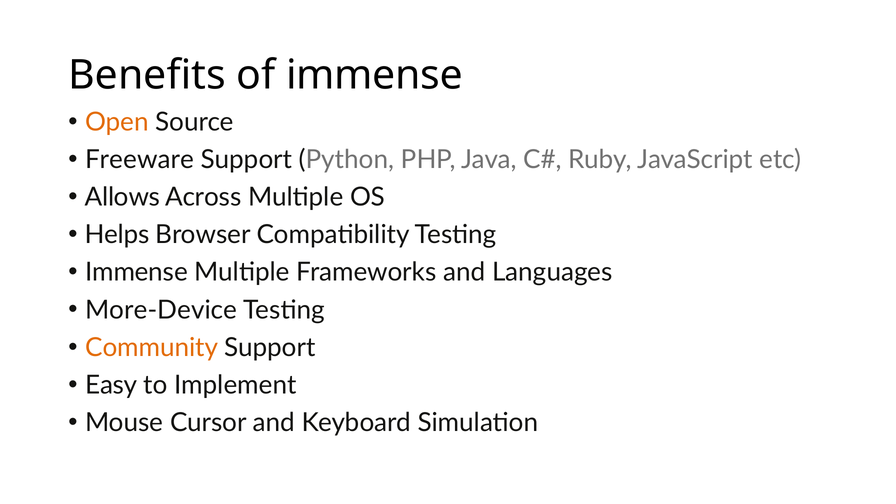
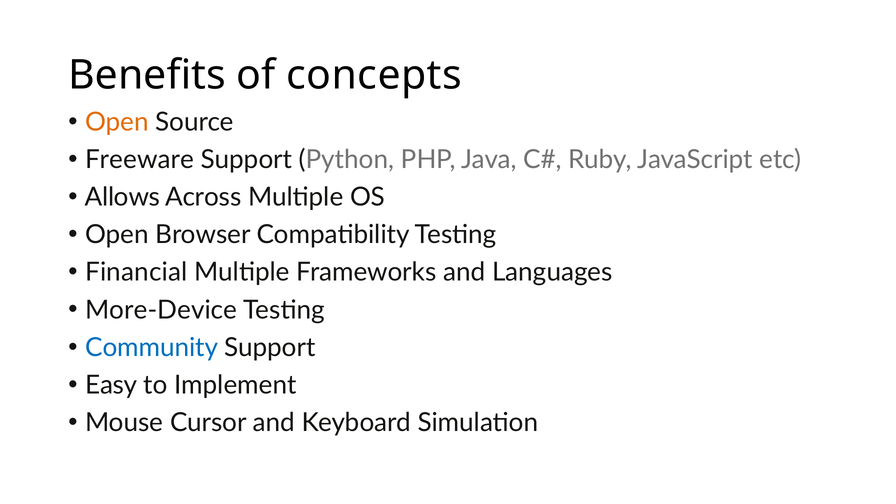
of immense: immense -> concepts
Helps at (117, 235): Helps -> Open
Immense at (136, 272): Immense -> Financial
Community colour: orange -> blue
